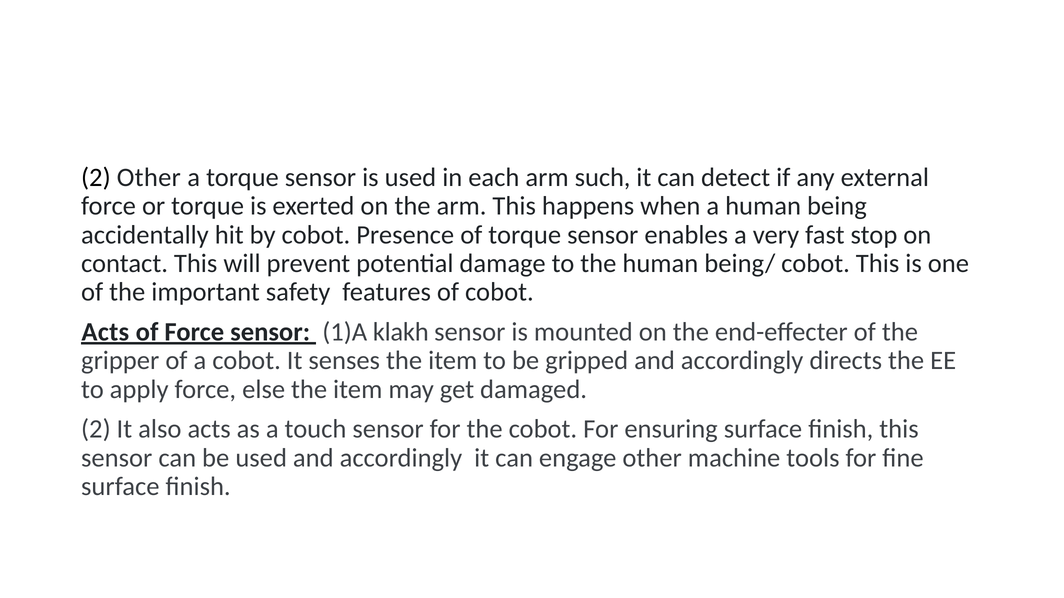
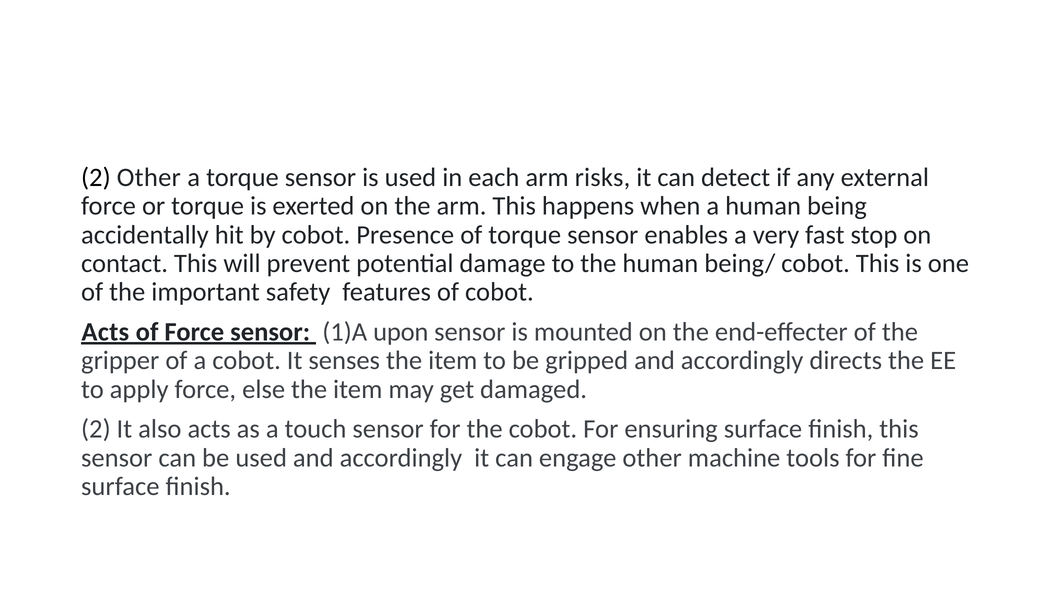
such: such -> risks
klakh: klakh -> upon
